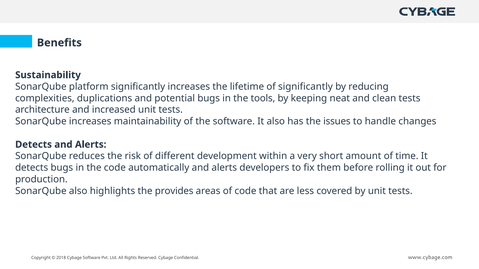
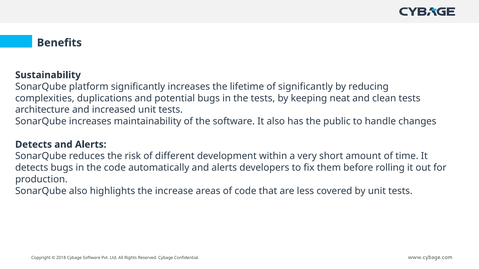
the tools: tools -> tests
issues: issues -> public
provides: provides -> increase
